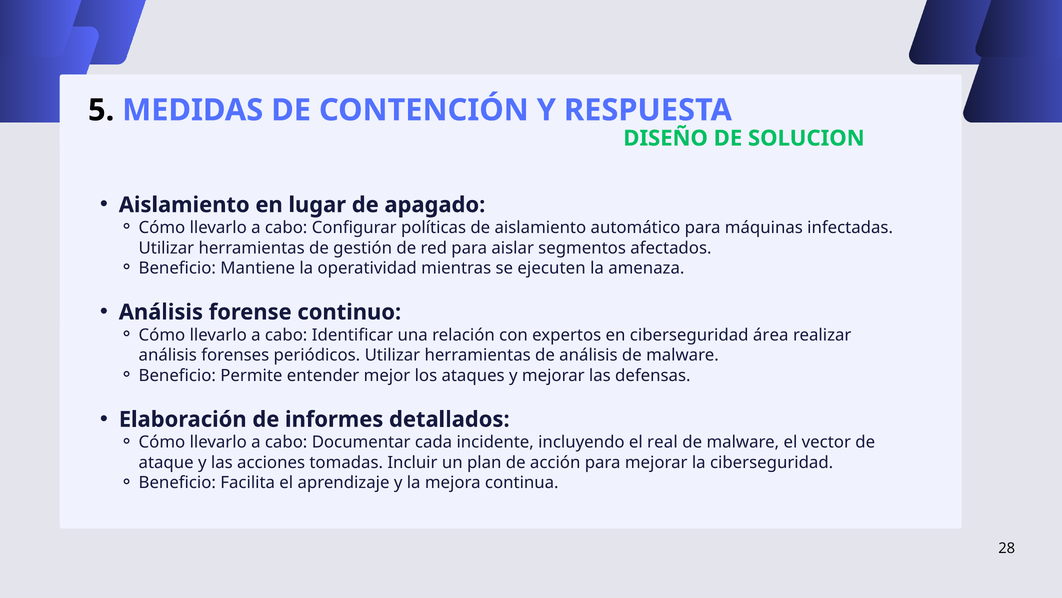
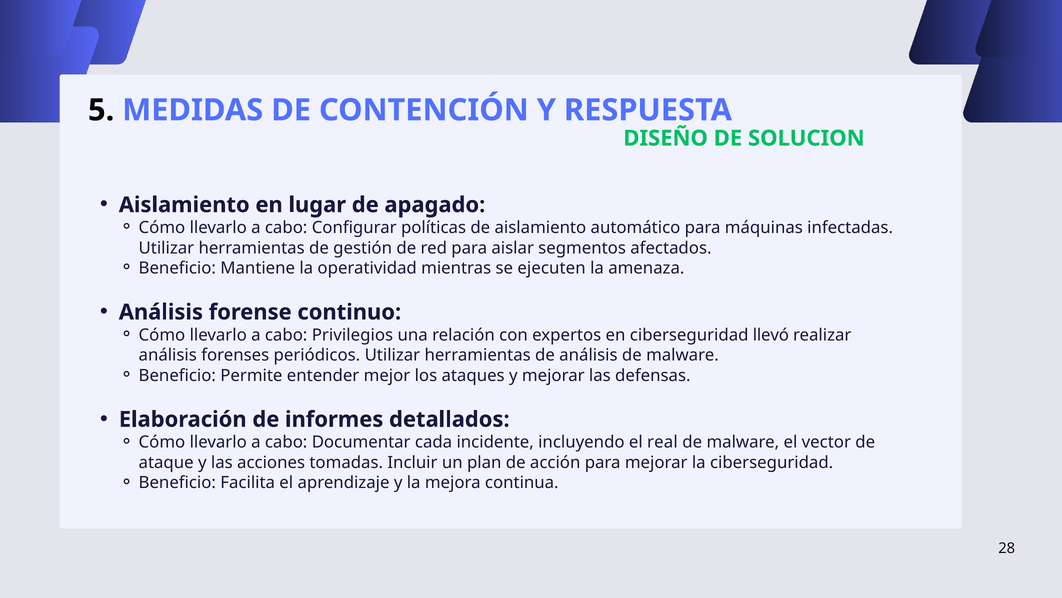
Identificar: Identificar -> Privilegios
área: área -> llevó
